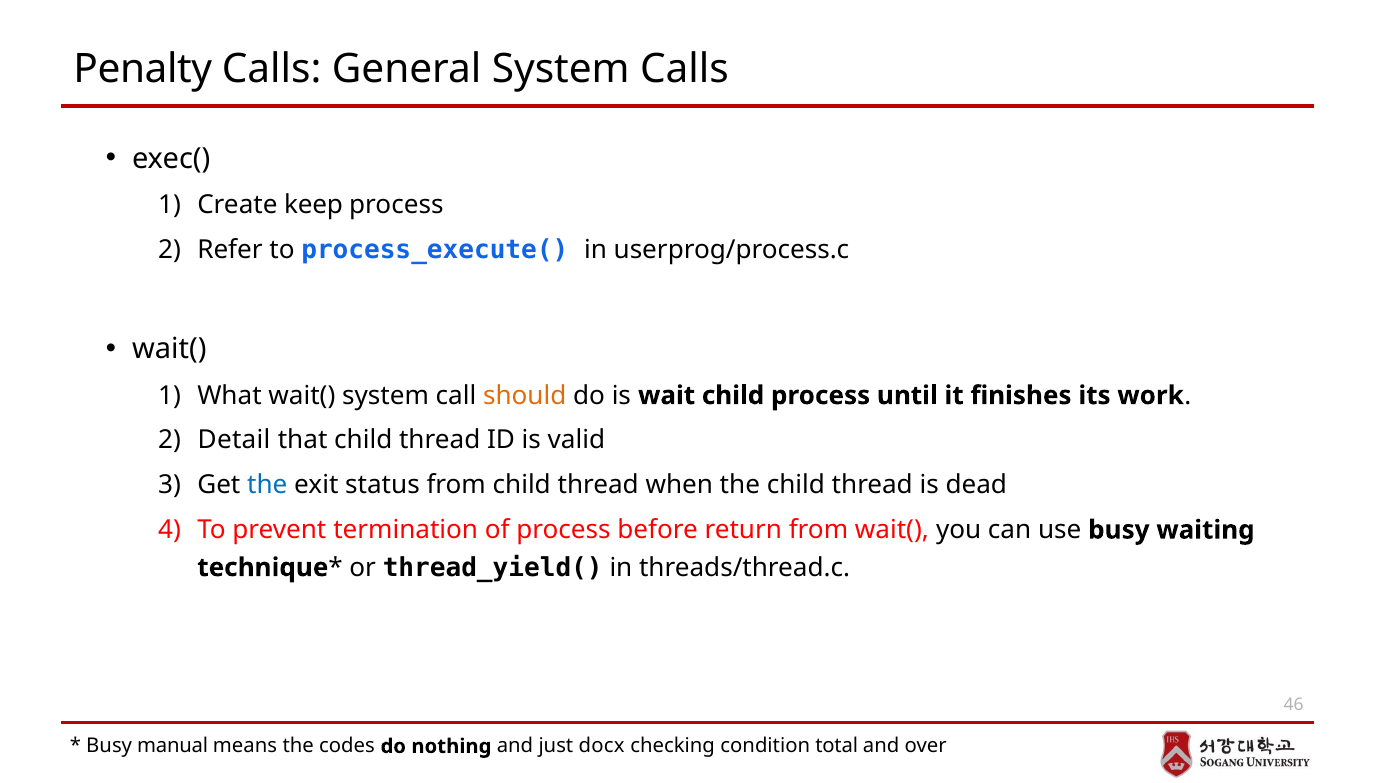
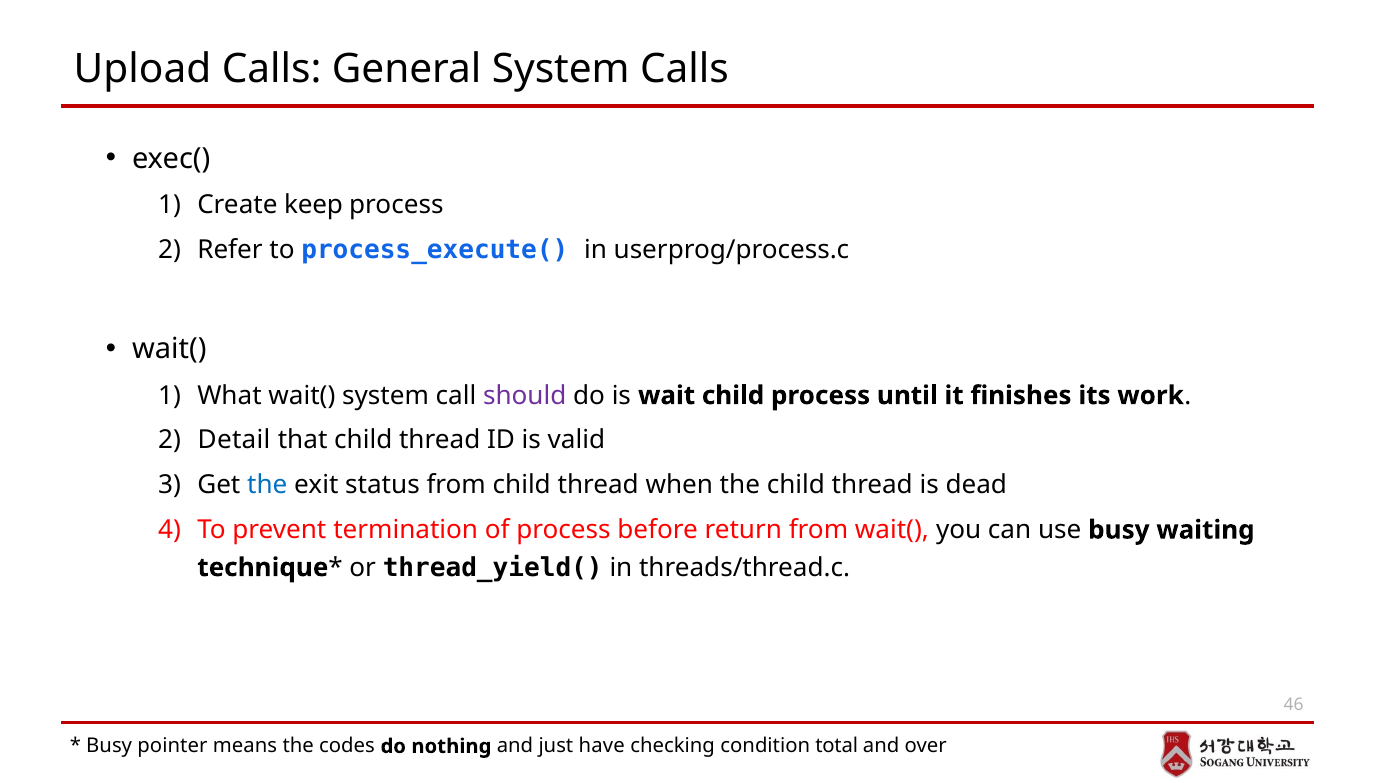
Penalty: Penalty -> Upload
should colour: orange -> purple
manual: manual -> pointer
docx: docx -> have
